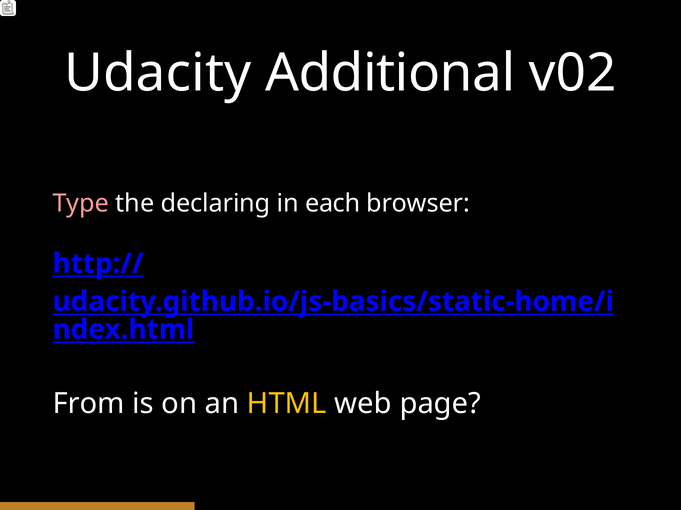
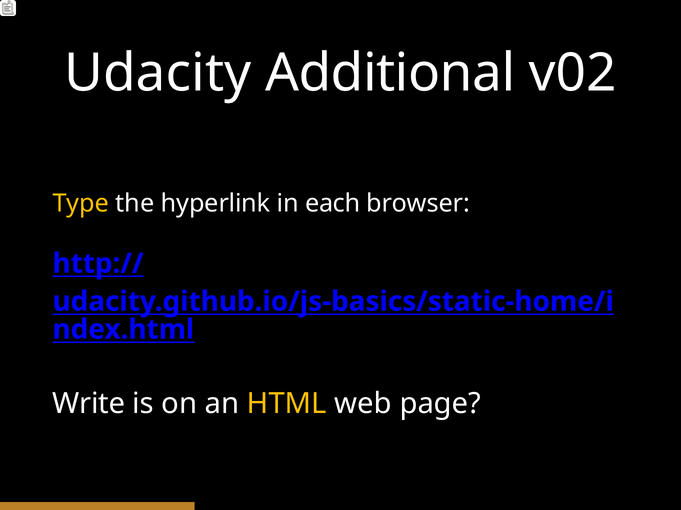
Type colour: pink -> yellow
declaring: declaring -> hyperlink
From: From -> Write
